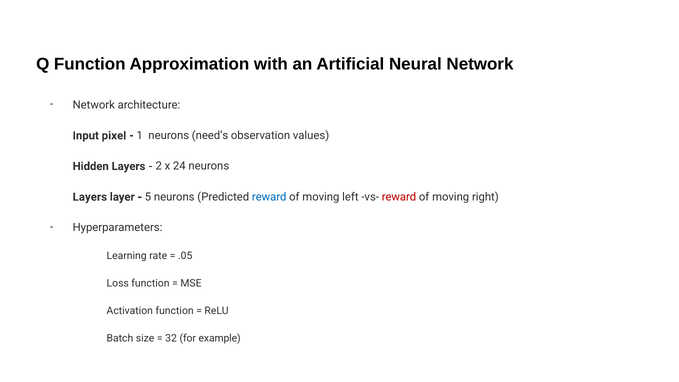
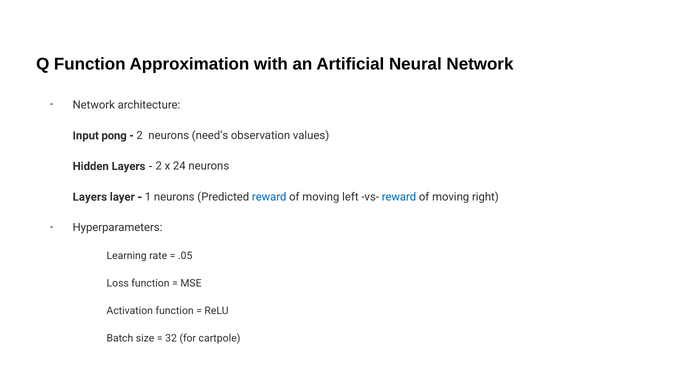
pixel: pixel -> pong
1 at (140, 136): 1 -> 2
5: 5 -> 1
reward at (399, 197) colour: red -> blue
example: example -> cartpole
